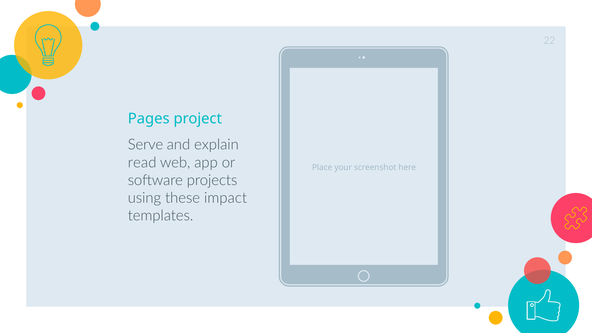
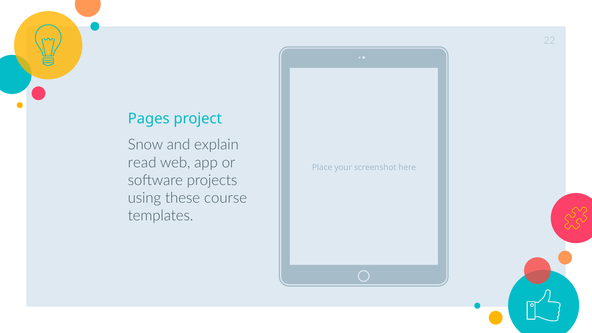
Serve: Serve -> Snow
impact: impact -> course
